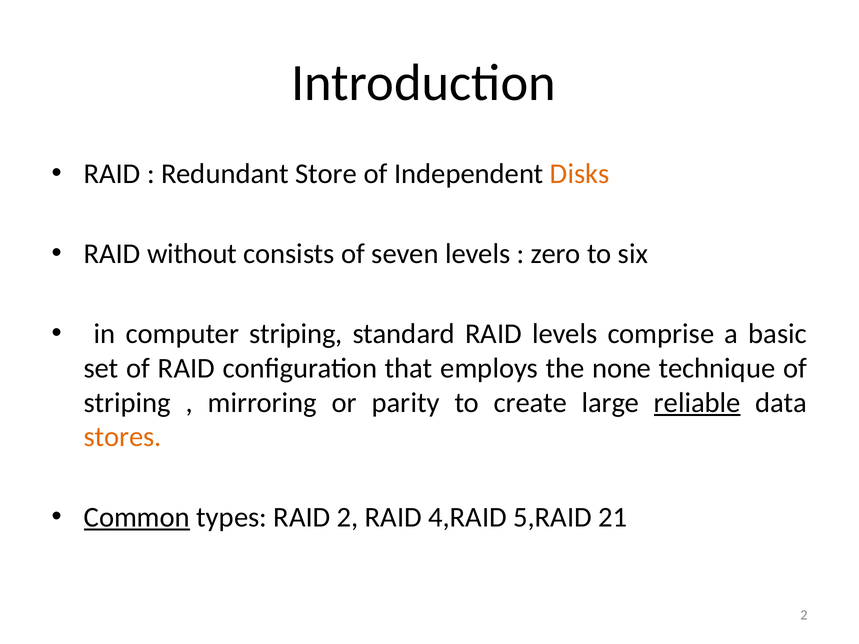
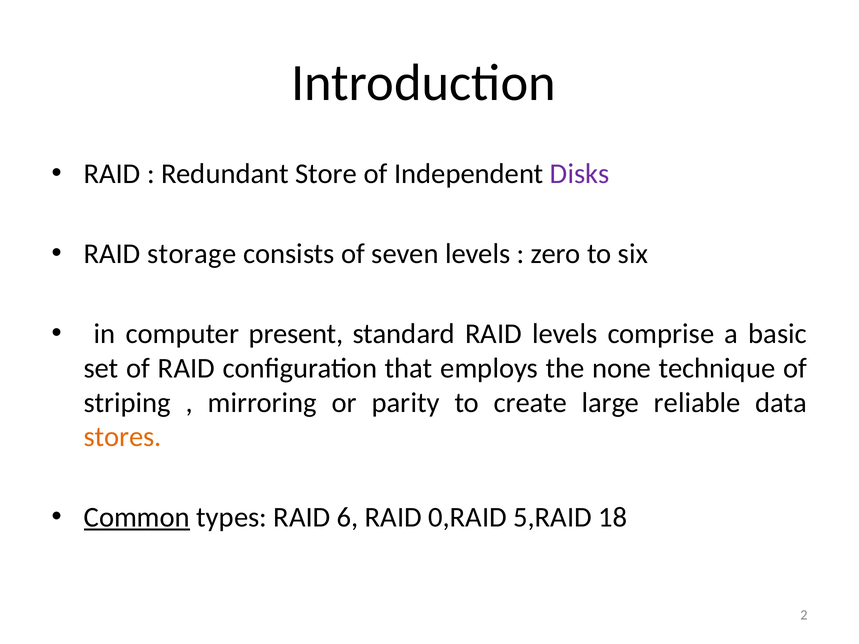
Disks colour: orange -> purple
without: without -> storage
computer striping: striping -> present
reliable underline: present -> none
RAID 2: 2 -> 6
4,RAID: 4,RAID -> 0,RAID
21: 21 -> 18
